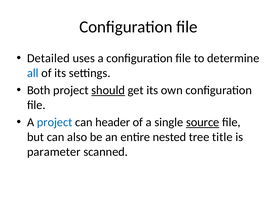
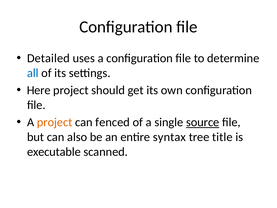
Both: Both -> Here
should underline: present -> none
project at (55, 122) colour: blue -> orange
header: header -> fenced
nested: nested -> syntax
parameter: parameter -> executable
